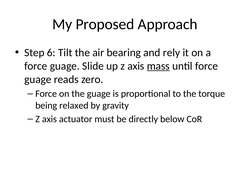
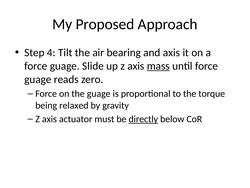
6: 6 -> 4
and rely: rely -> axis
directly underline: none -> present
